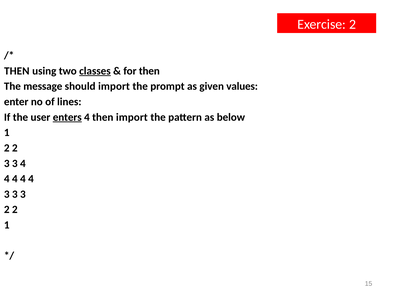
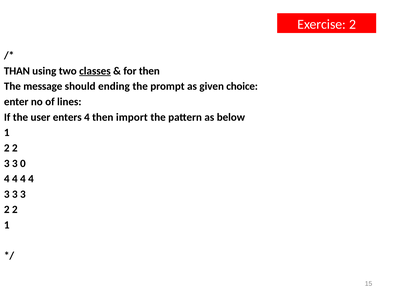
THEN at (17, 71): THEN -> THAN
should import: import -> ending
values: values -> choice
enters underline: present -> none
3 4: 4 -> 0
